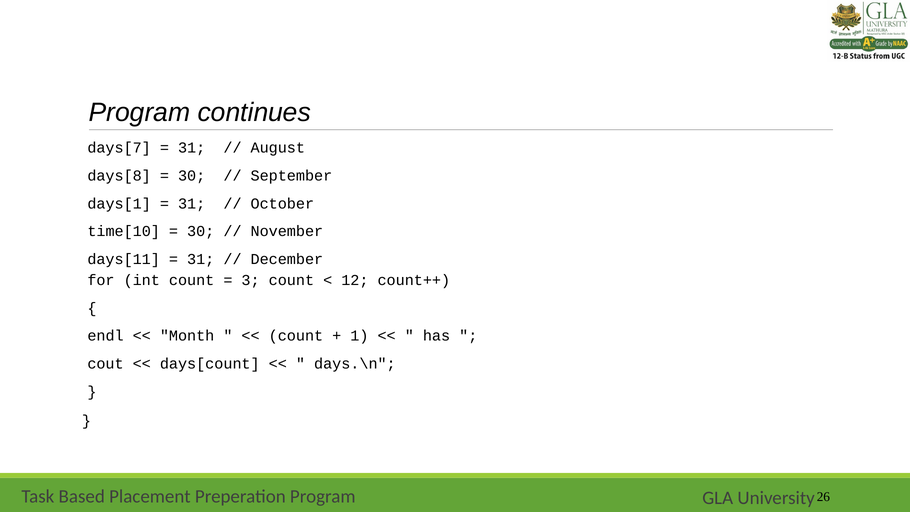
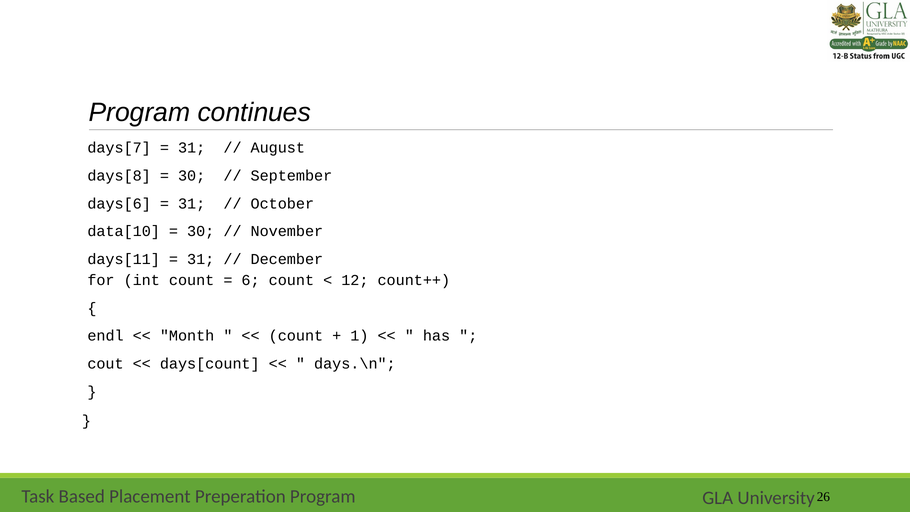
days[1: days[1 -> days[6
time[10: time[10 -> data[10
3: 3 -> 6
